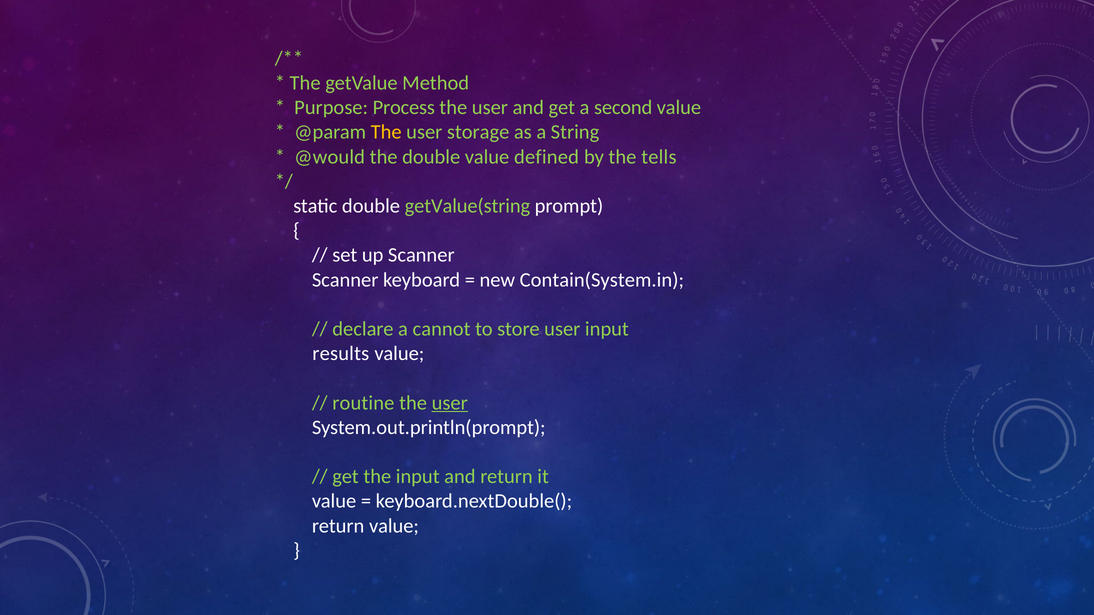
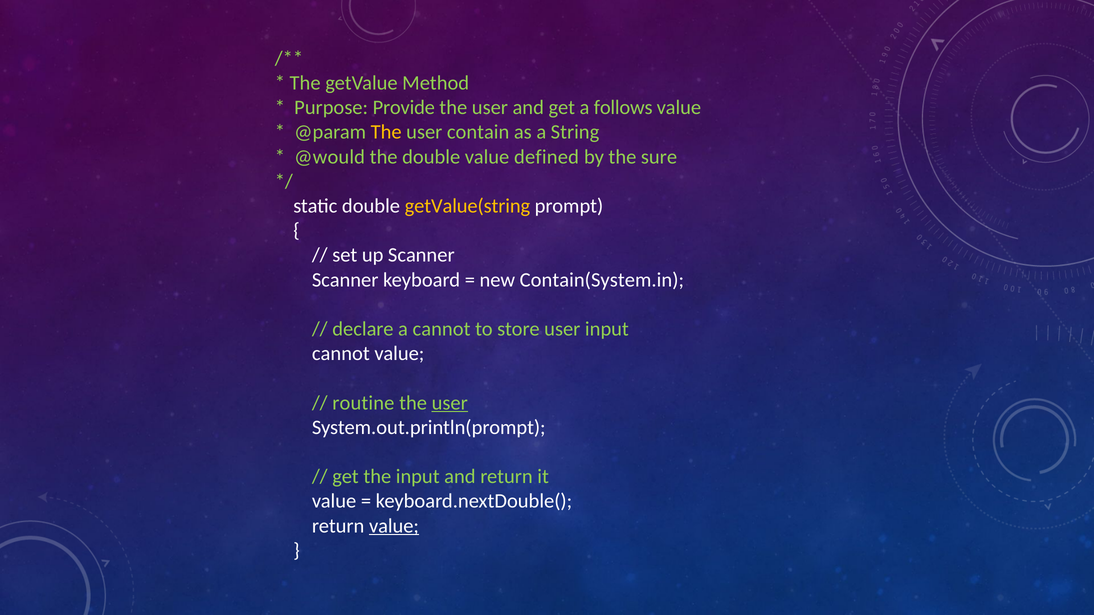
Process: Process -> Provide
second: second -> follows
storage: storage -> contain
tells: tells -> sure
getValue(string colour: light green -> yellow
results at (341, 354): results -> cannot
value at (394, 526) underline: none -> present
